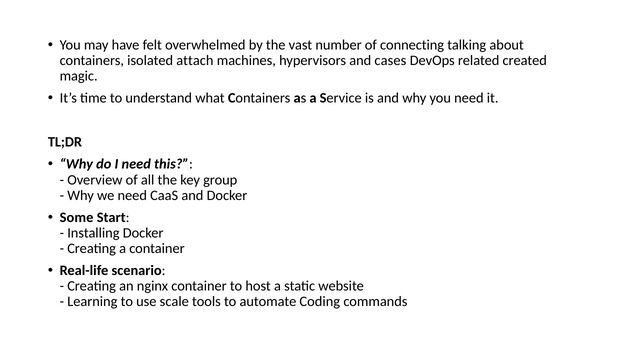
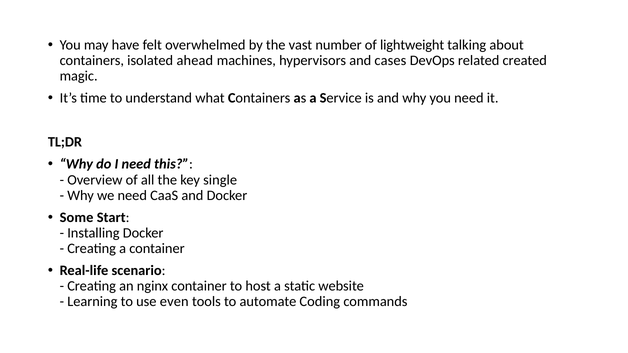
connecting: connecting -> lightweight
attach: attach -> ahead
group: group -> single
scale: scale -> even
